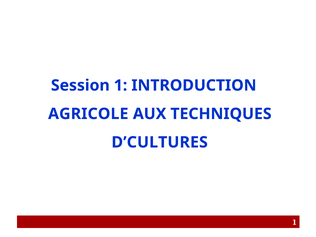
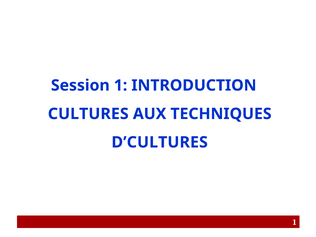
AGRICOLE: AGRICOLE -> CULTURES
